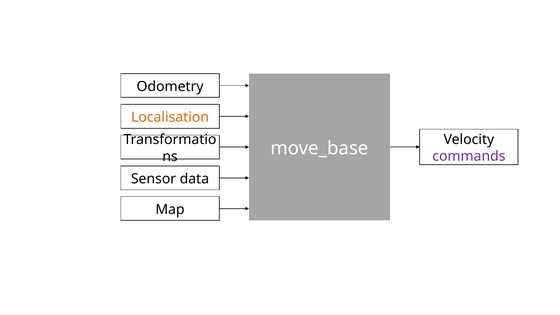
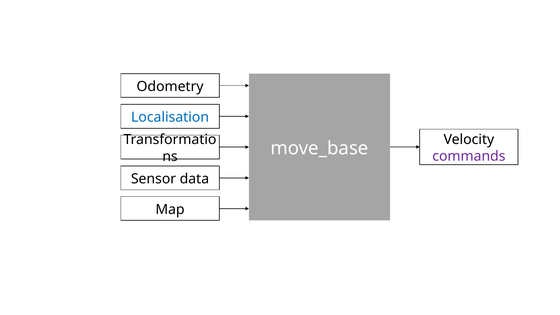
Localisation colour: orange -> blue
